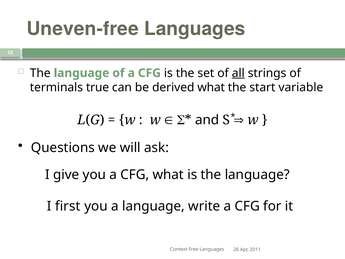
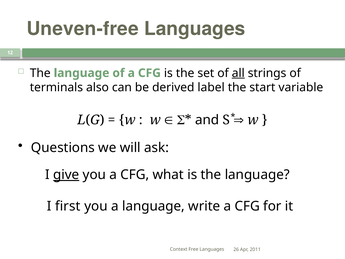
true: true -> also
derived what: what -> label
give underline: none -> present
